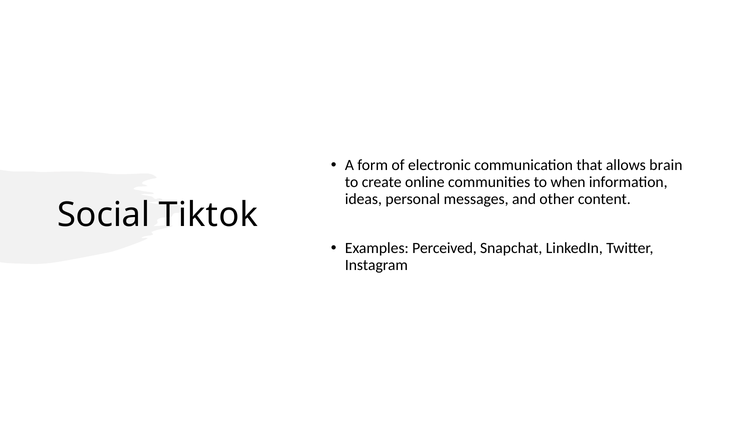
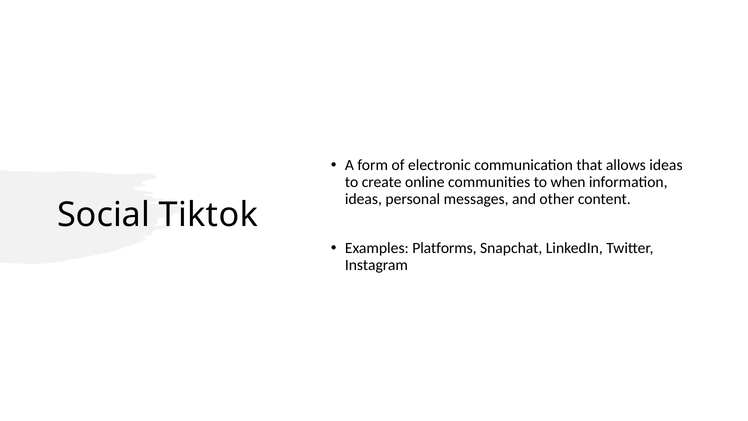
allows brain: brain -> ideas
Perceived: Perceived -> Platforms
